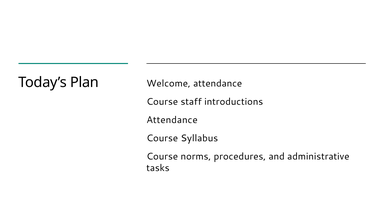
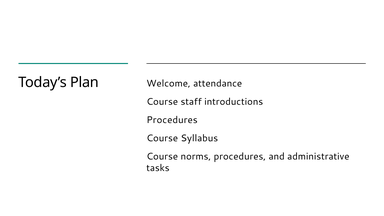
Attendance at (172, 120): Attendance -> Procedures
